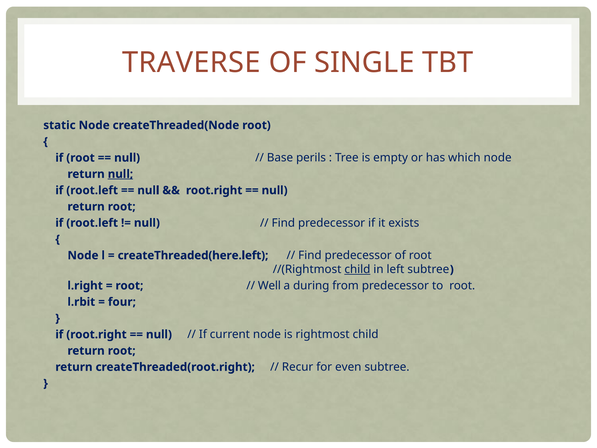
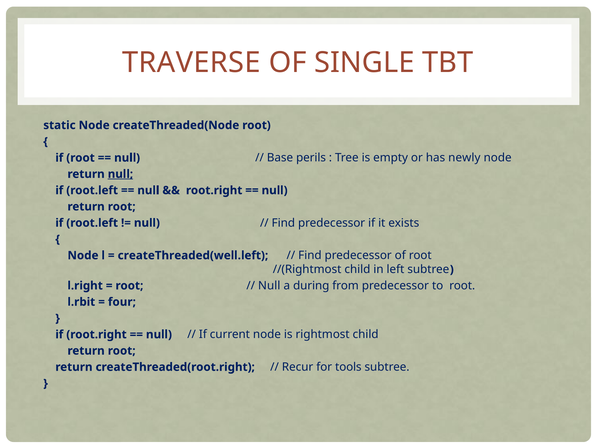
which: which -> newly
createThreaded(here.left: createThreaded(here.left -> createThreaded(well.left
child at (357, 269) underline: present -> none
Well at (269, 286): Well -> Null
even: even -> tools
